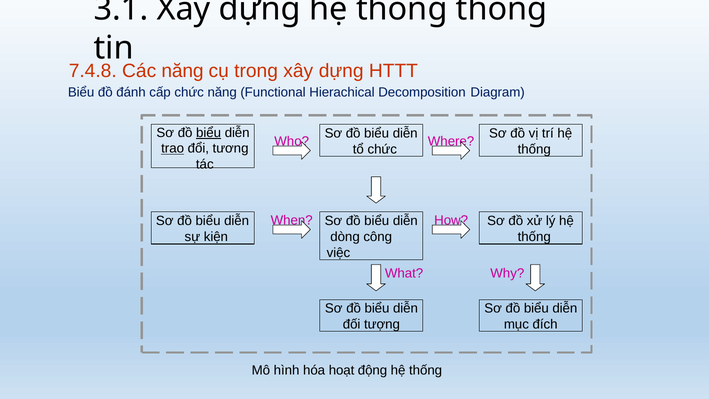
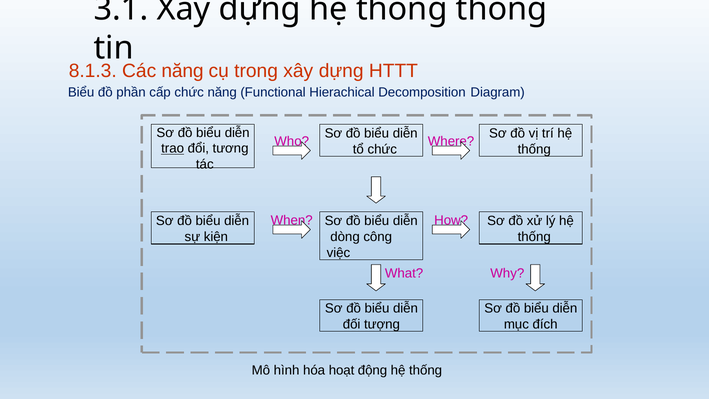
7.4.8: 7.4.8 -> 8.1.3
đánh: đánh -> phần
biểu at (209, 133) underline: present -> none
